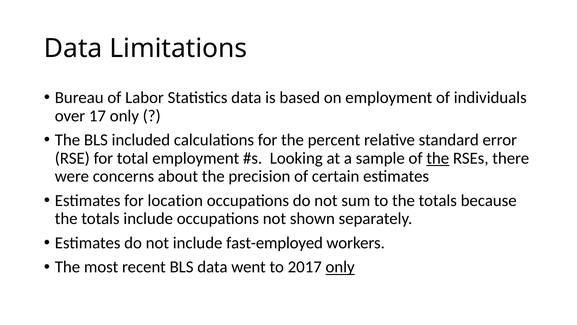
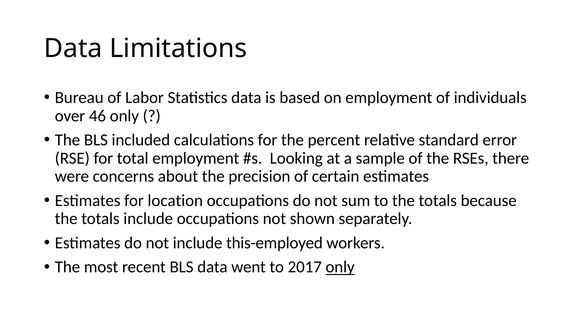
17: 17 -> 46
the at (438, 158) underline: present -> none
fast-employed: fast-employed -> this-employed
